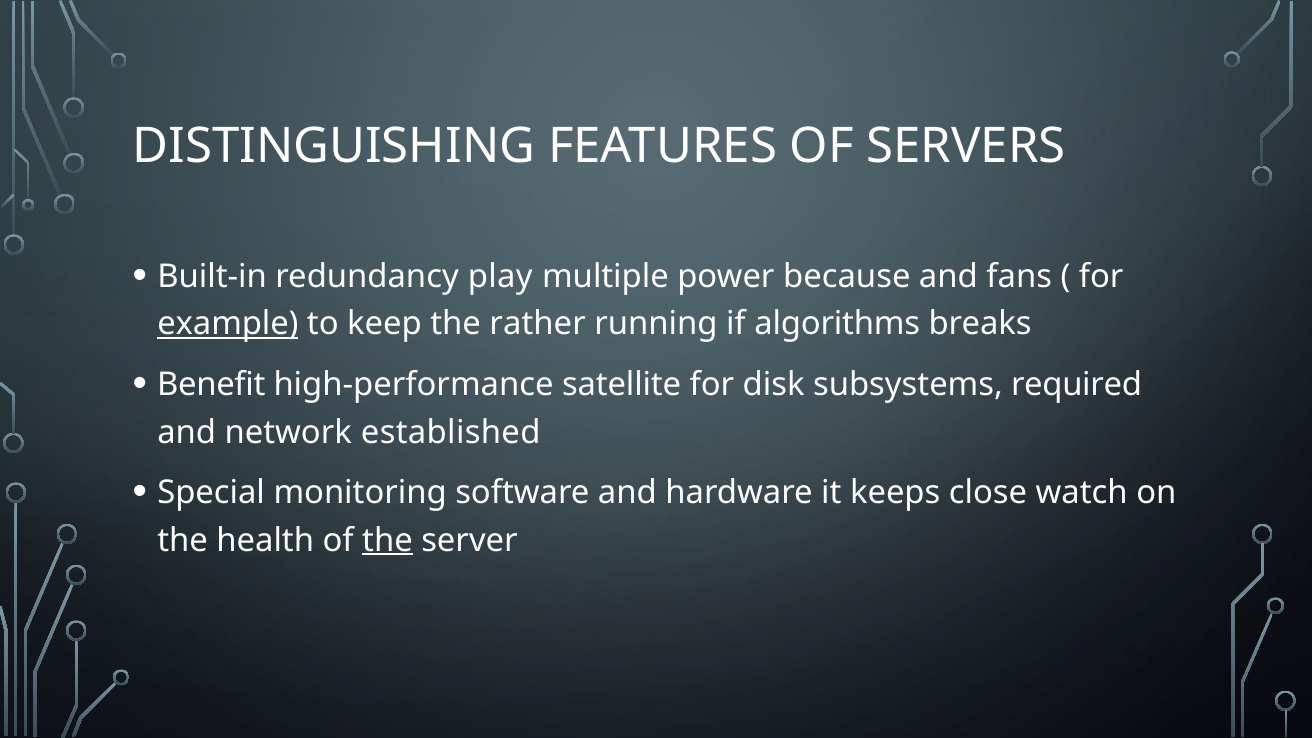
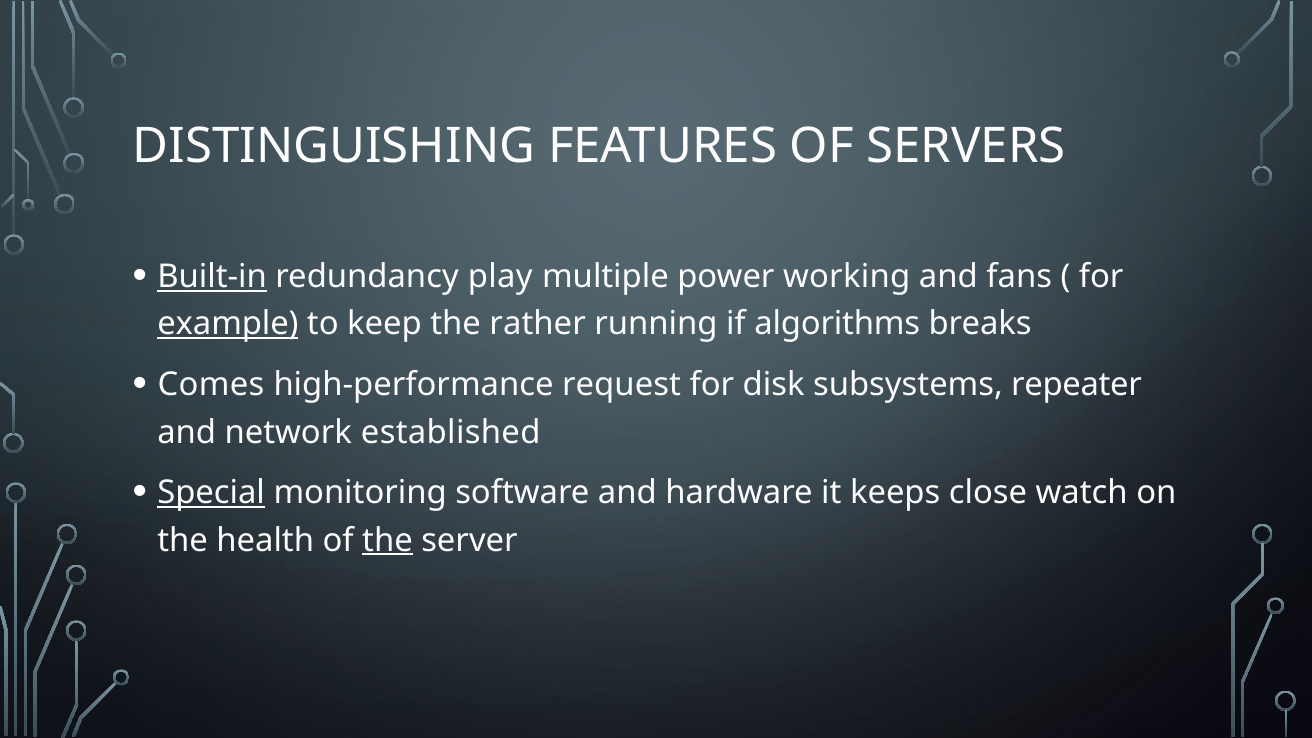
Built-in underline: none -> present
because: because -> working
Benefit: Benefit -> Comes
satellite: satellite -> request
required: required -> repeater
Special underline: none -> present
